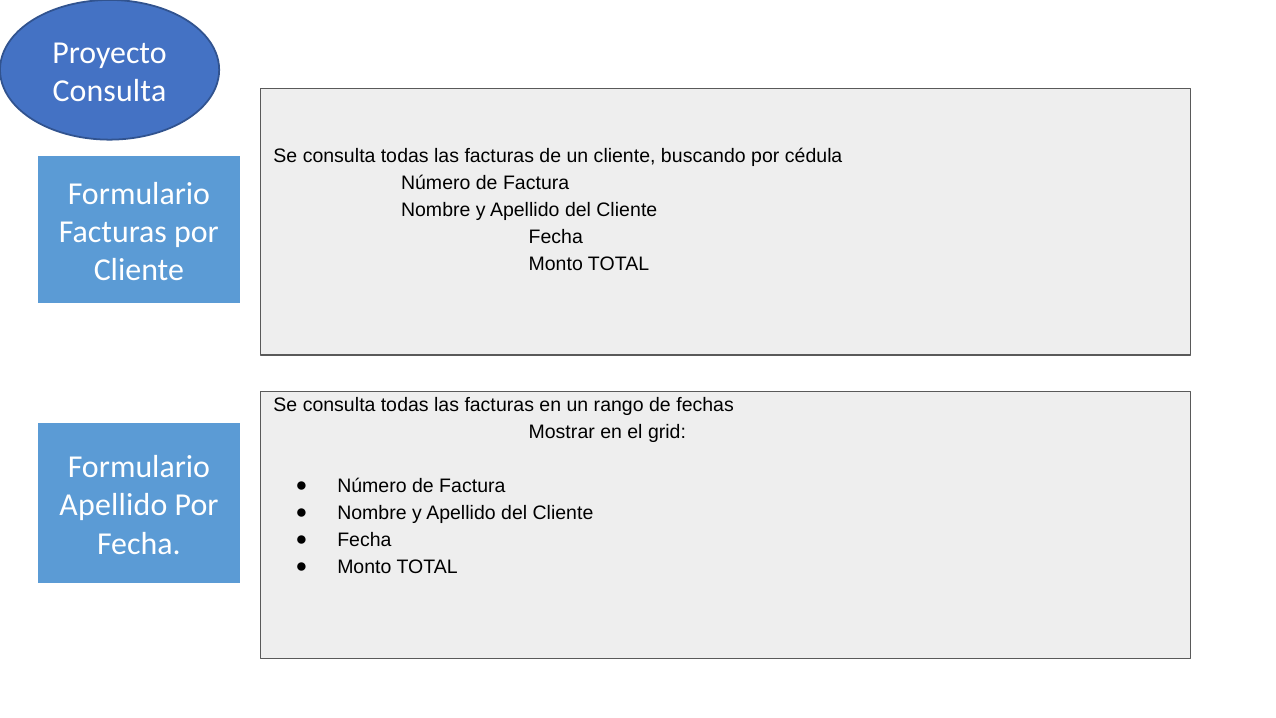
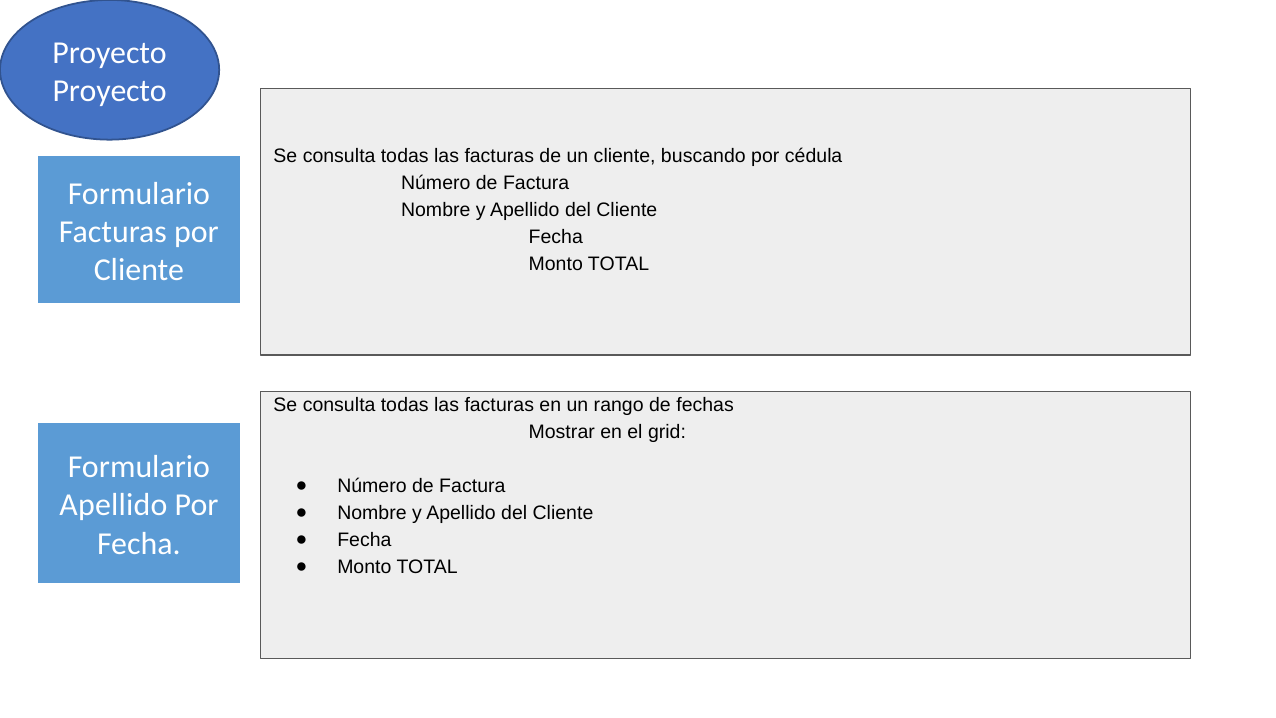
Consulta at (109, 91): Consulta -> Proyecto
